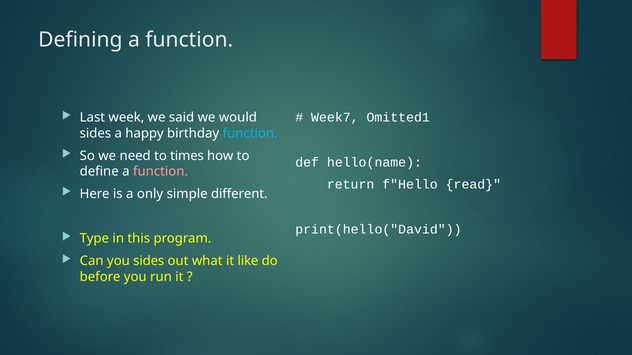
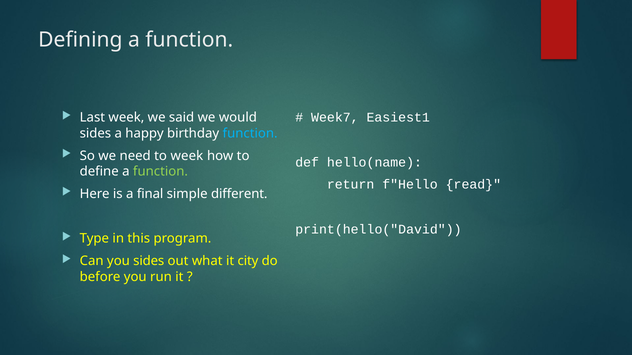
Omitted1: Omitted1 -> Easiest1
to times: times -> week
function at (160, 172) colour: pink -> light green
only: only -> final
like: like -> city
